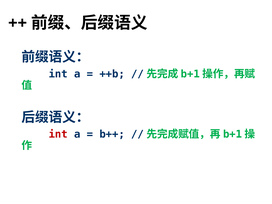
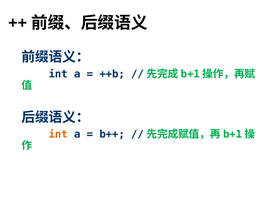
int at (58, 134) colour: red -> orange
